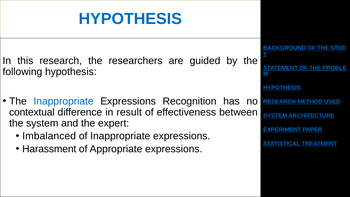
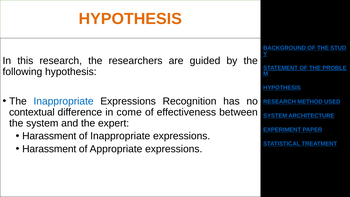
HYPOTHESIS at (130, 19) colour: blue -> orange
result: result -> come
Imbalanced at (49, 136): Imbalanced -> Harassment
